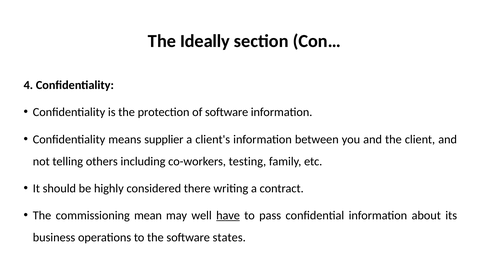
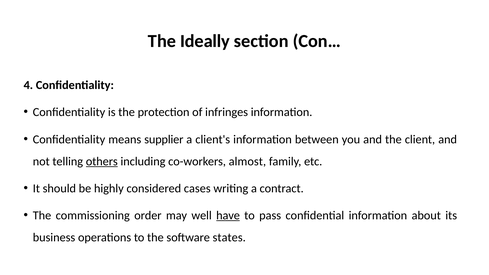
of software: software -> infringes
others underline: none -> present
testing: testing -> almost
there: there -> cases
mean: mean -> order
